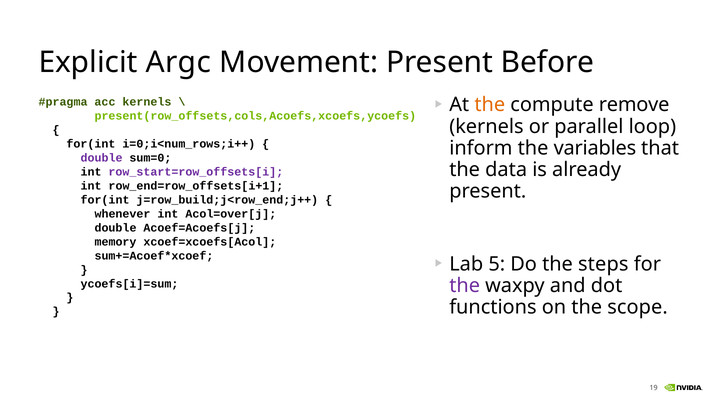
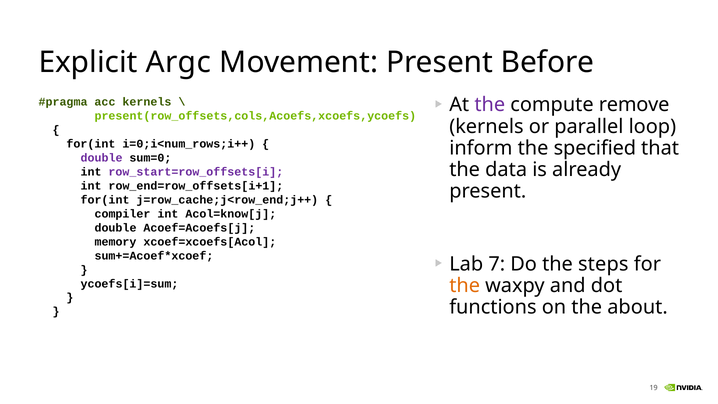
the at (490, 105) colour: orange -> purple
variables: variables -> specified
j=row_build;j<row_end;j++: j=row_build;j<row_end;j++ -> j=row_cache;j<row_end;j++
whenever: whenever -> compiler
Acol=over[j: Acol=over[j -> Acol=know[j
5: 5 -> 7
the at (465, 286) colour: purple -> orange
scope: scope -> about
